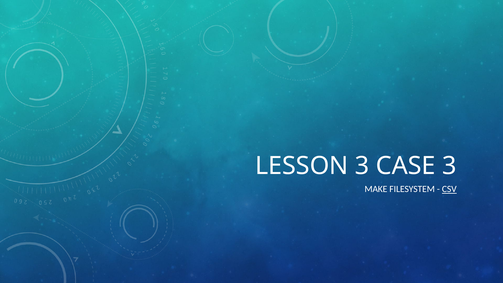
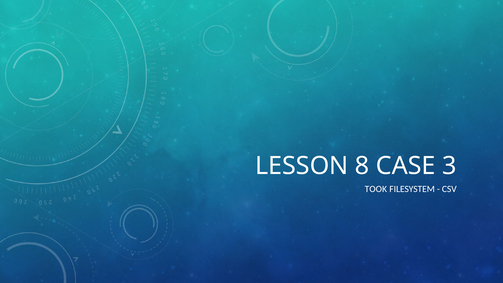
LESSON 3: 3 -> 8
MAKE: MAKE -> TOOK
CSV underline: present -> none
